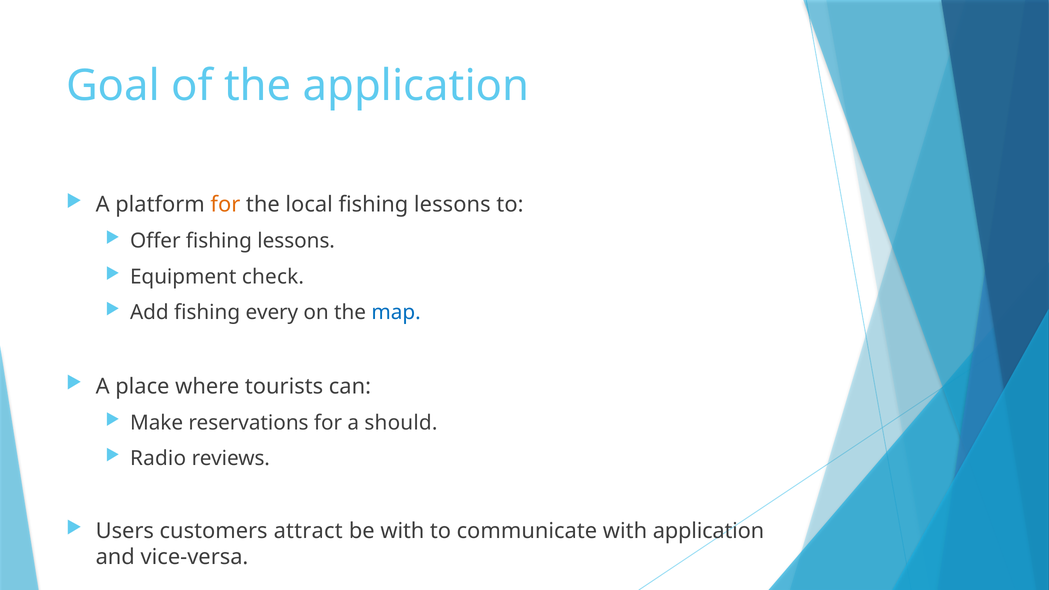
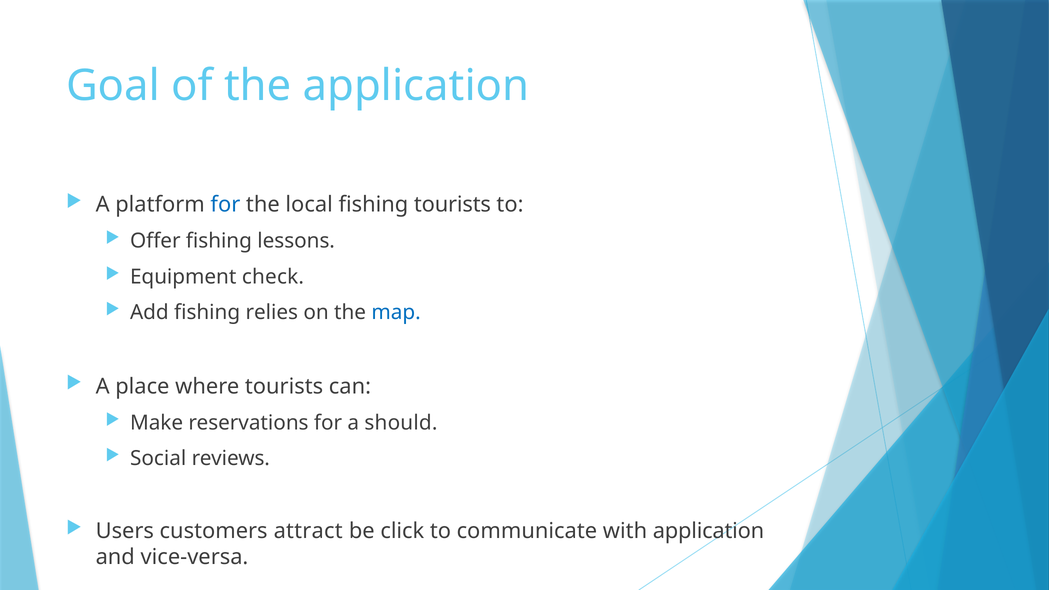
for at (225, 204) colour: orange -> blue
local fishing lessons: lessons -> tourists
every: every -> relies
Radio: Radio -> Social
be with: with -> click
